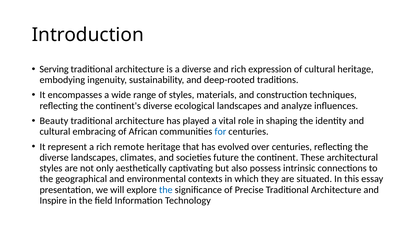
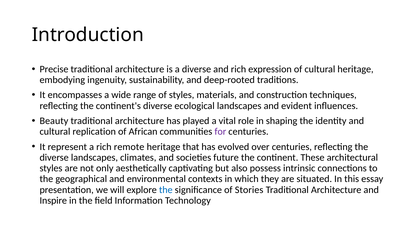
Serving: Serving -> Precise
analyze: analyze -> evident
embracing: embracing -> replication
for colour: blue -> purple
Precise: Precise -> Stories
